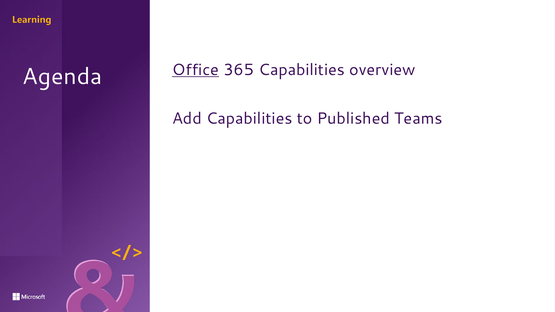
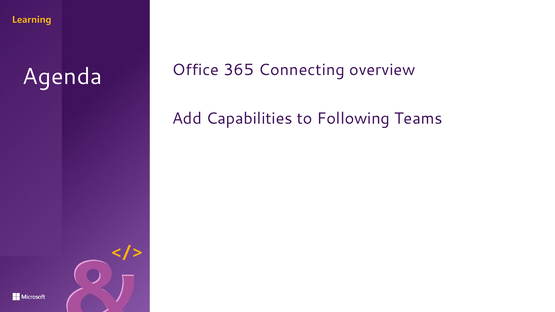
Office underline: present -> none
365 Capabilities: Capabilities -> Connecting
Published: Published -> Following
